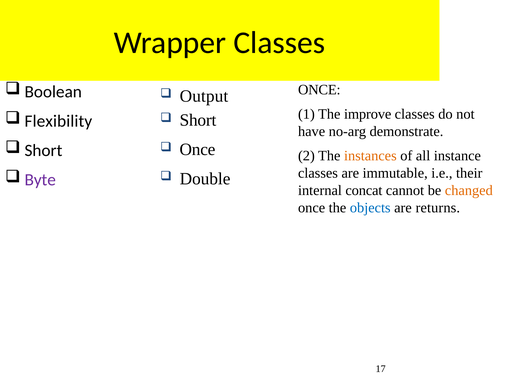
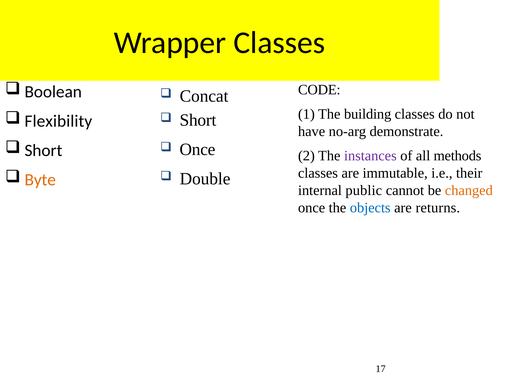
ONCE at (319, 90): ONCE -> CODE
Output: Output -> Concat
improve: improve -> building
instances colour: orange -> purple
instance: instance -> methods
Byte colour: purple -> orange
concat: concat -> public
